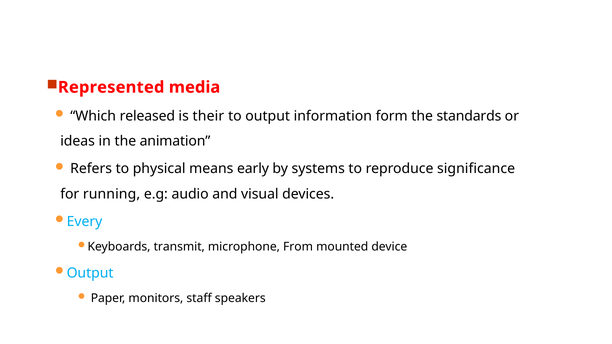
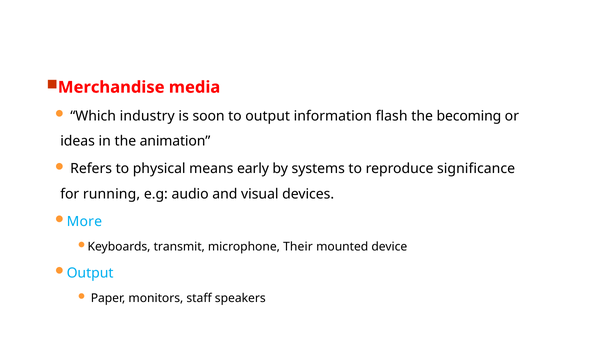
Represented: Represented -> Merchandise
released: released -> industry
their: their -> soon
form: form -> ﬂash
standards: standards -> becoming
Every: Every -> More
From: From -> Their
